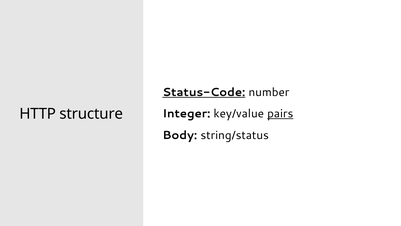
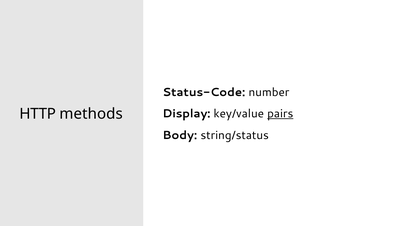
Status-Code underline: present -> none
Integer: Integer -> Display
structure: structure -> methods
